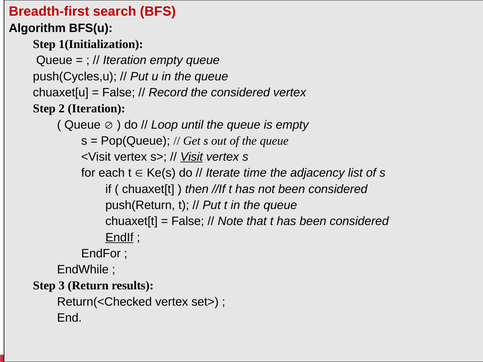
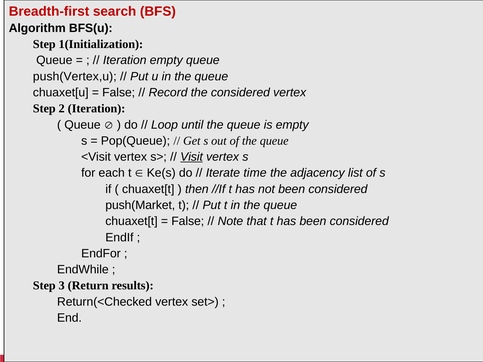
push(Cycles,u: push(Cycles,u -> push(Vertex,u
push(Return: push(Return -> push(Market
EndIf underline: present -> none
